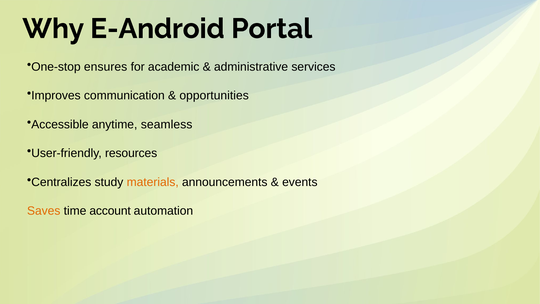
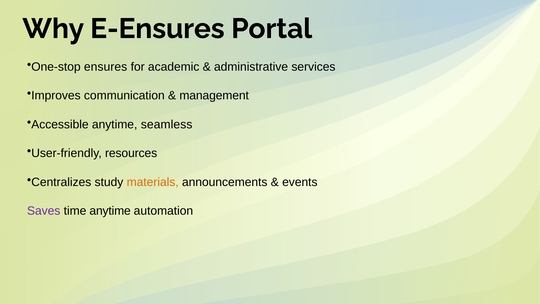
E-Android: E-Android -> E-Ensures
opportunities: opportunities -> management
Saves colour: orange -> purple
time account: account -> anytime
